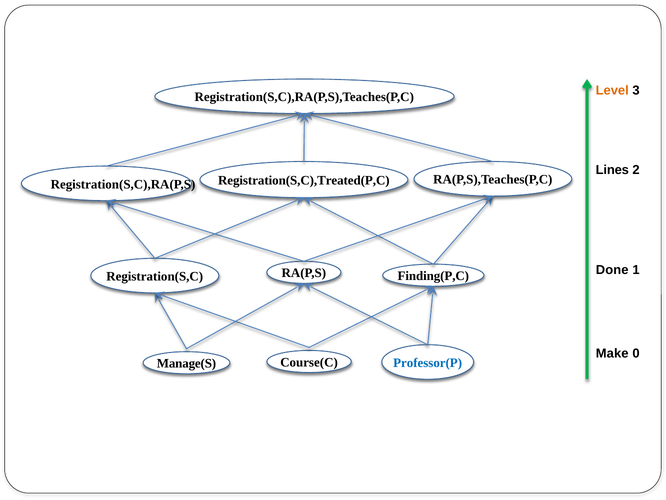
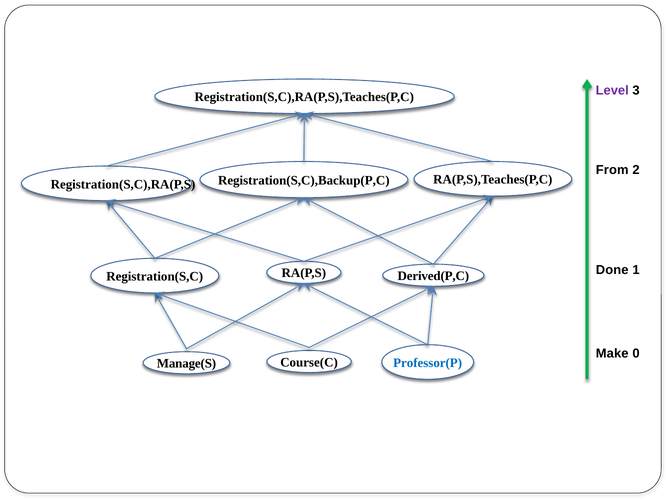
Level colour: orange -> purple
Lines: Lines -> From
Registration(S,C),Treated(P,C: Registration(S,C),Treated(P,C -> Registration(S,C),Backup(P,C
Finding(P,C: Finding(P,C -> Derived(P,C
